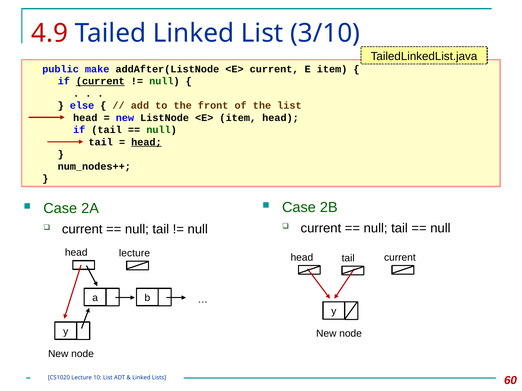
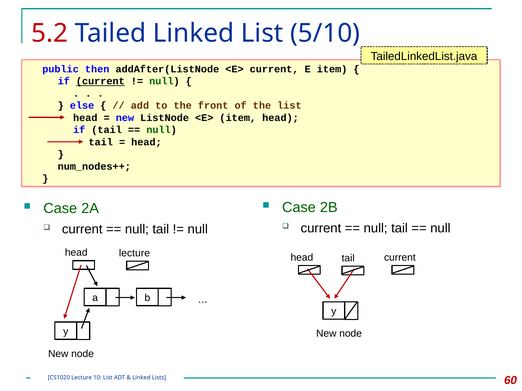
4.9: 4.9 -> 5.2
3/10: 3/10 -> 5/10
make: make -> then
head at (146, 142) underline: present -> none
